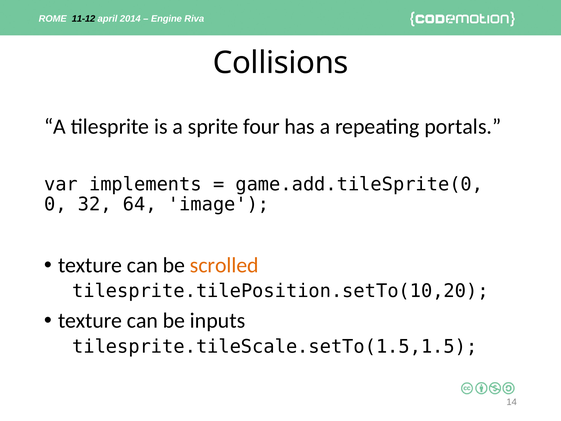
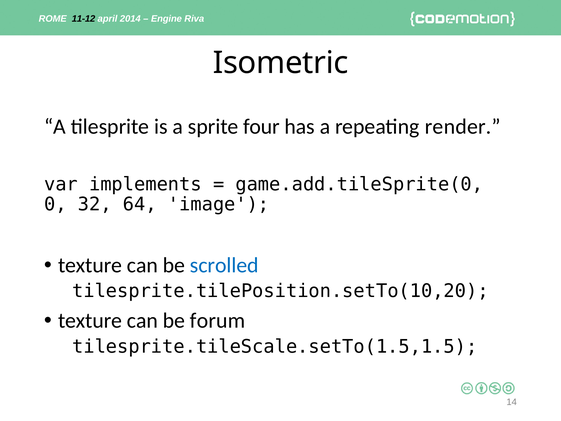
Collisions: Collisions -> Isometric
portals: portals -> render
scrolled colour: orange -> blue
inputs: inputs -> forum
